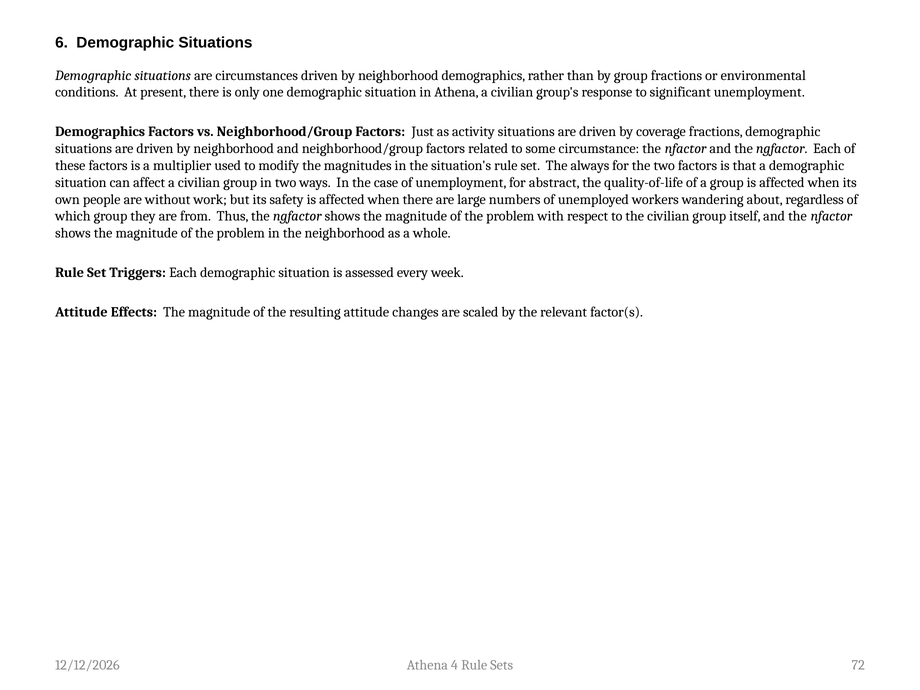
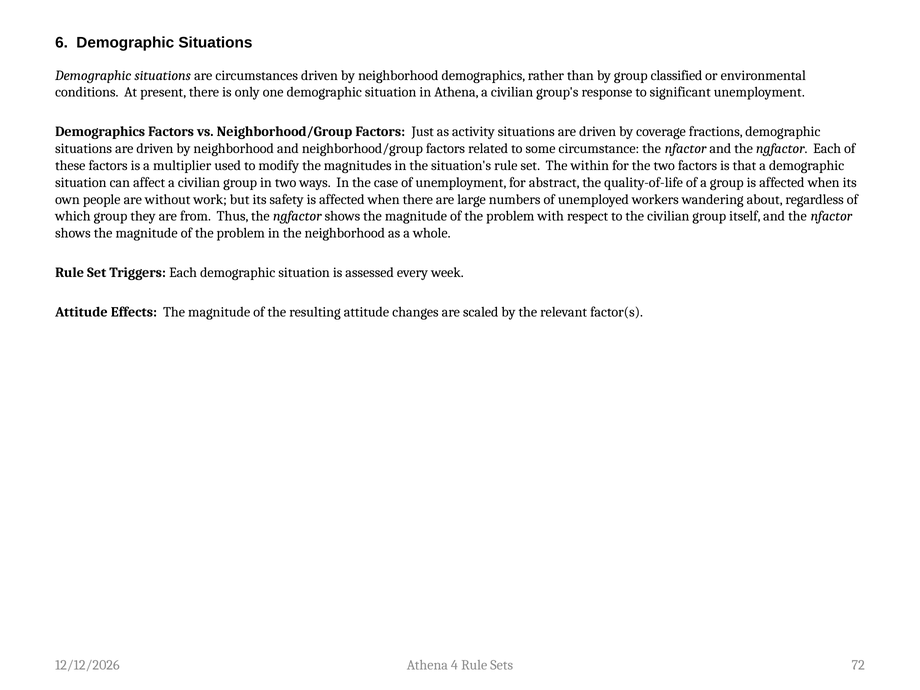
group fractions: fractions -> classified
always: always -> within
